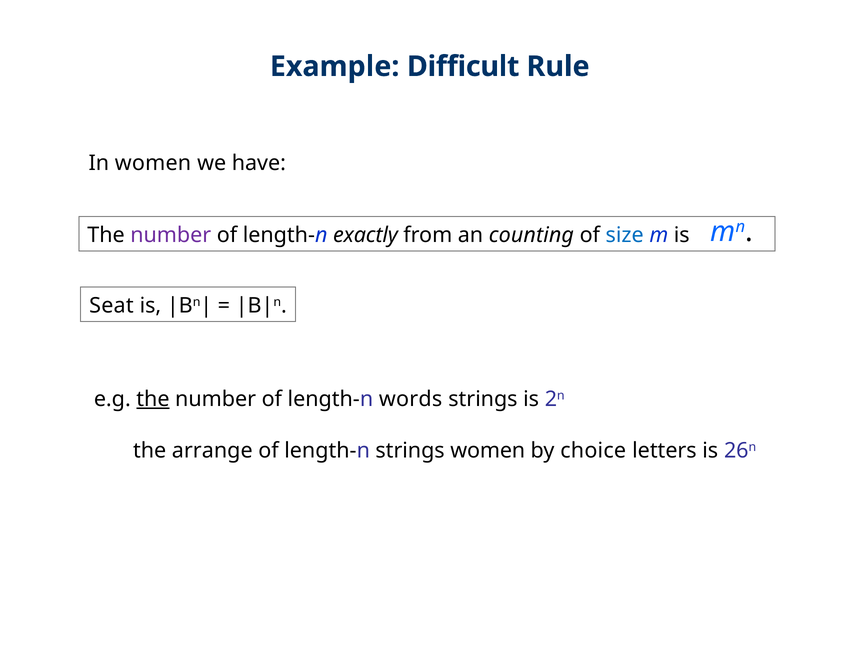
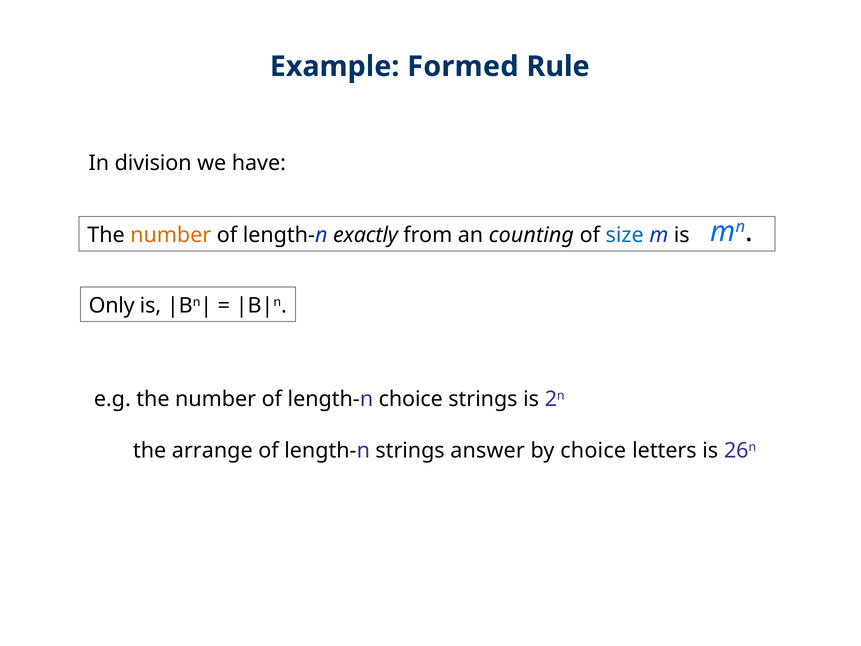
Difficult: Difficult -> Formed
In women: women -> division
number at (171, 235) colour: purple -> orange
Seat: Seat -> Only
the at (153, 399) underline: present -> none
length-n words: words -> choice
strings women: women -> answer
